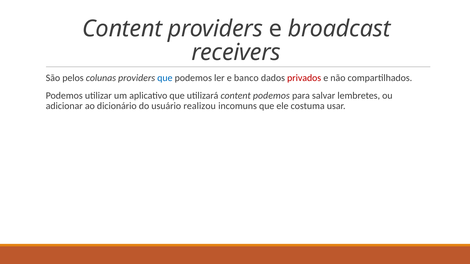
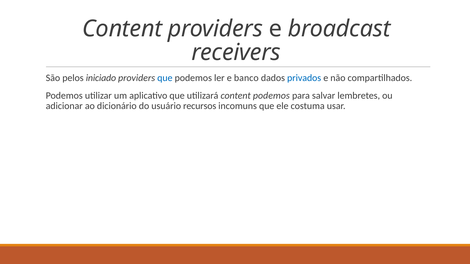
colunas: colunas -> iniciado
privados colour: red -> blue
realizou: realizou -> recursos
